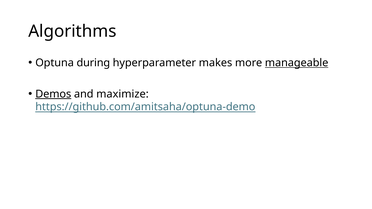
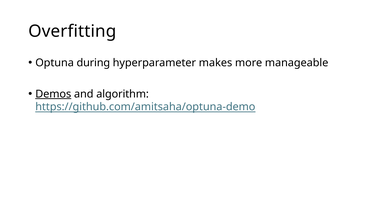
Algorithms: Algorithms -> Overfitting
manageable underline: present -> none
maximize: maximize -> algorithm
